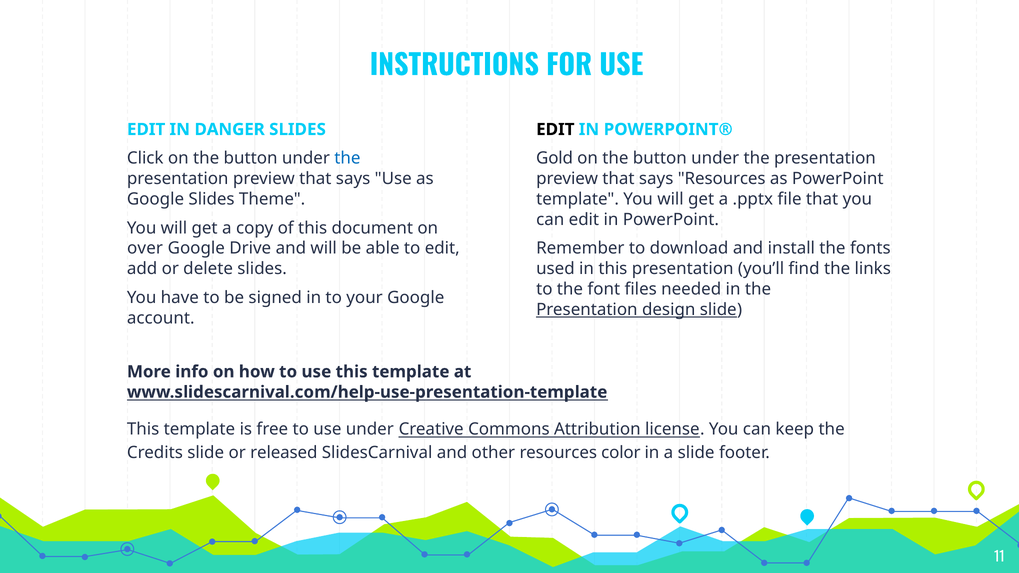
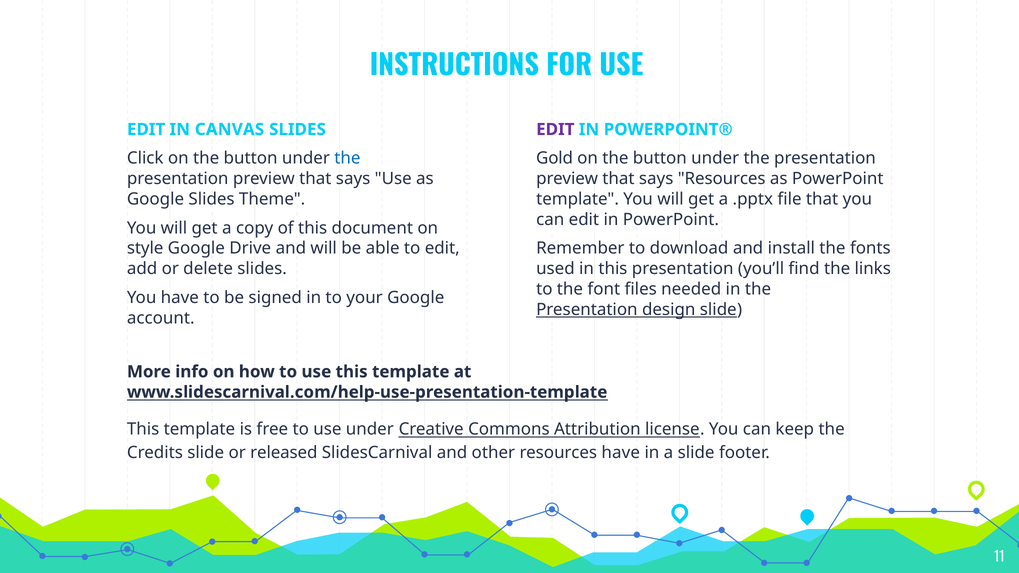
DANGER: DANGER -> CANVAS
EDIT at (555, 129) colour: black -> purple
over: over -> style
resources color: color -> have
